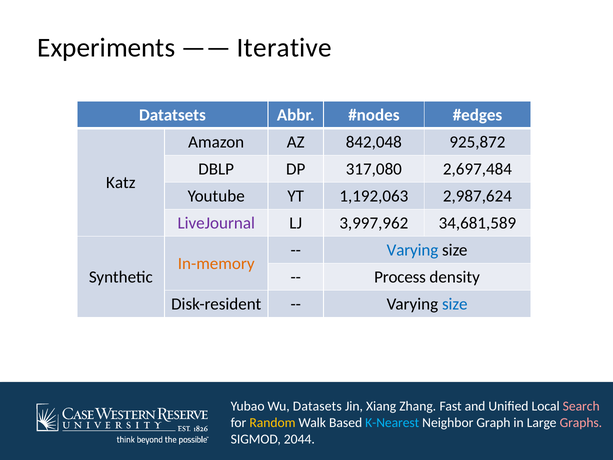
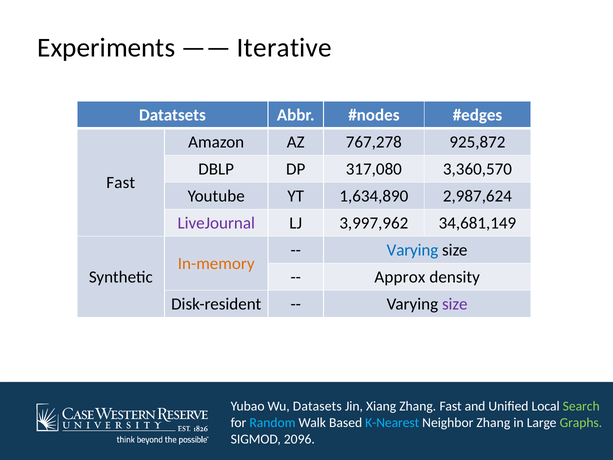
842,048: 842,048 -> 767,278
2,697,484: 2,697,484 -> 3,360,570
Katz at (121, 182): Katz -> Fast
1,192,063: 1,192,063 -> 1,634,890
34,681,589: 34,681,589 -> 34,681,149
Process: Process -> Approx
size at (455, 304) colour: blue -> purple
Search colour: pink -> light green
Random colour: yellow -> light blue
Neighbor Graph: Graph -> Zhang
Graphs colour: pink -> light green
2044: 2044 -> 2096
